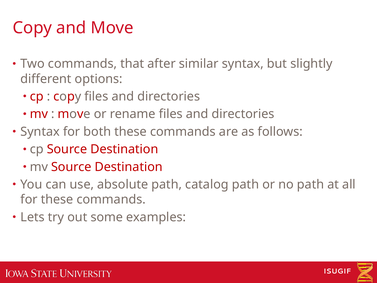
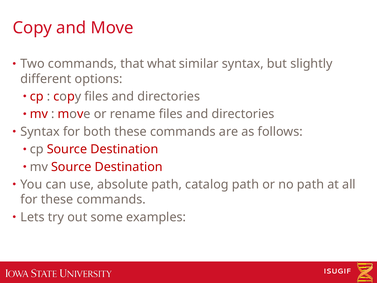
after: after -> what
